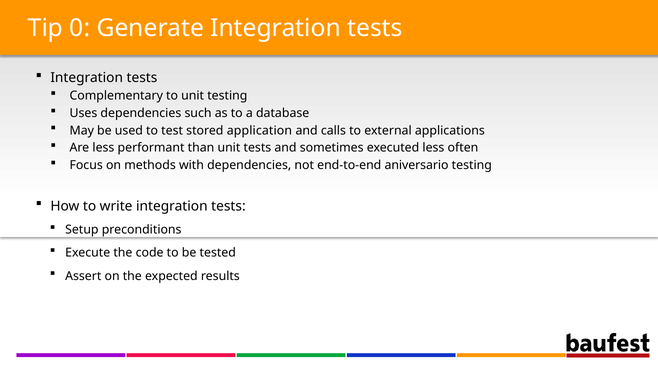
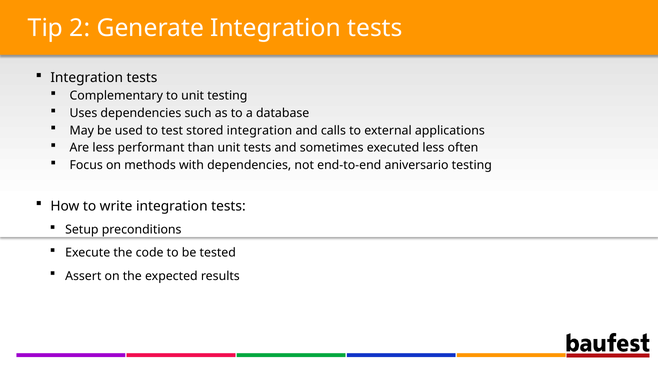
0: 0 -> 2
stored application: application -> integration
